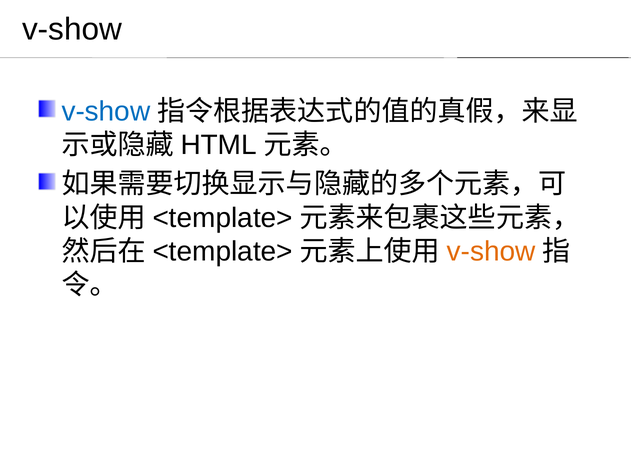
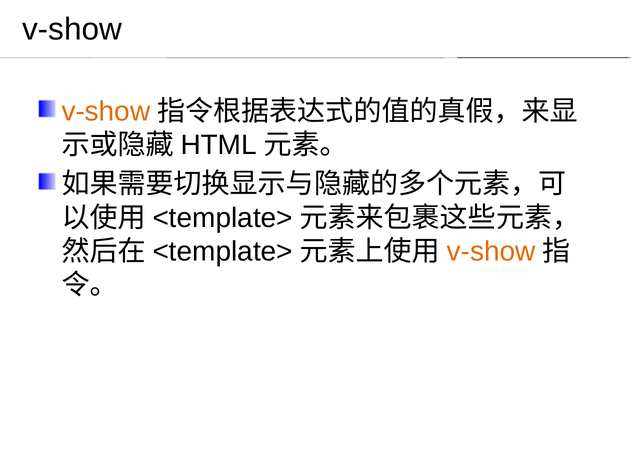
v-show at (106, 111) colour: blue -> orange
